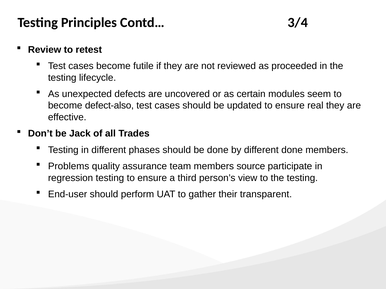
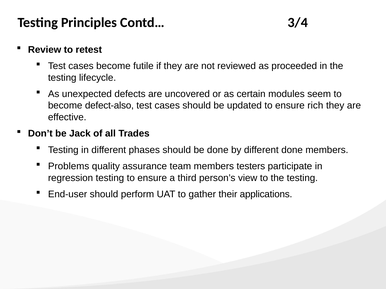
real: real -> rich
source: source -> testers
transparent: transparent -> applications
